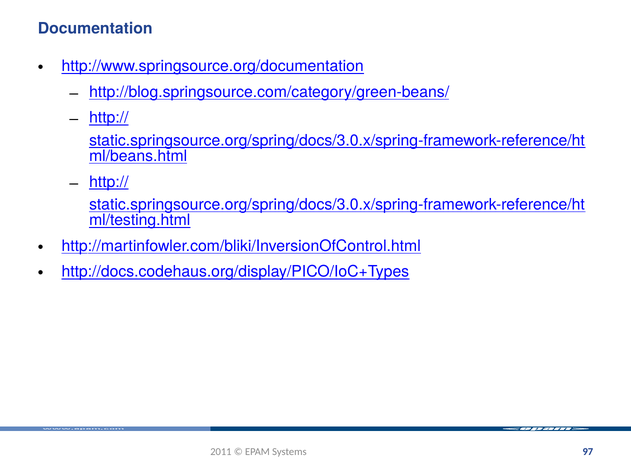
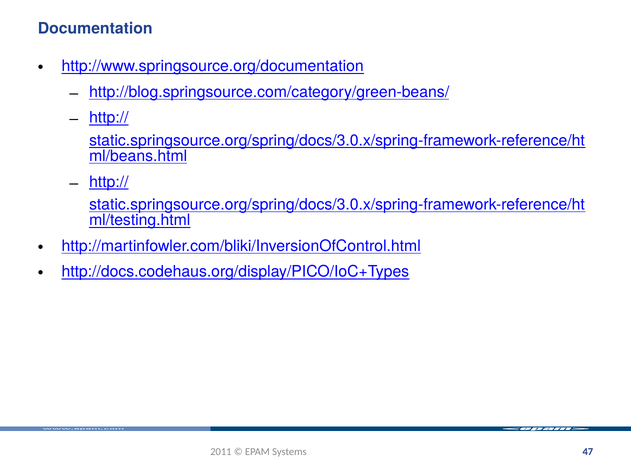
97: 97 -> 47
